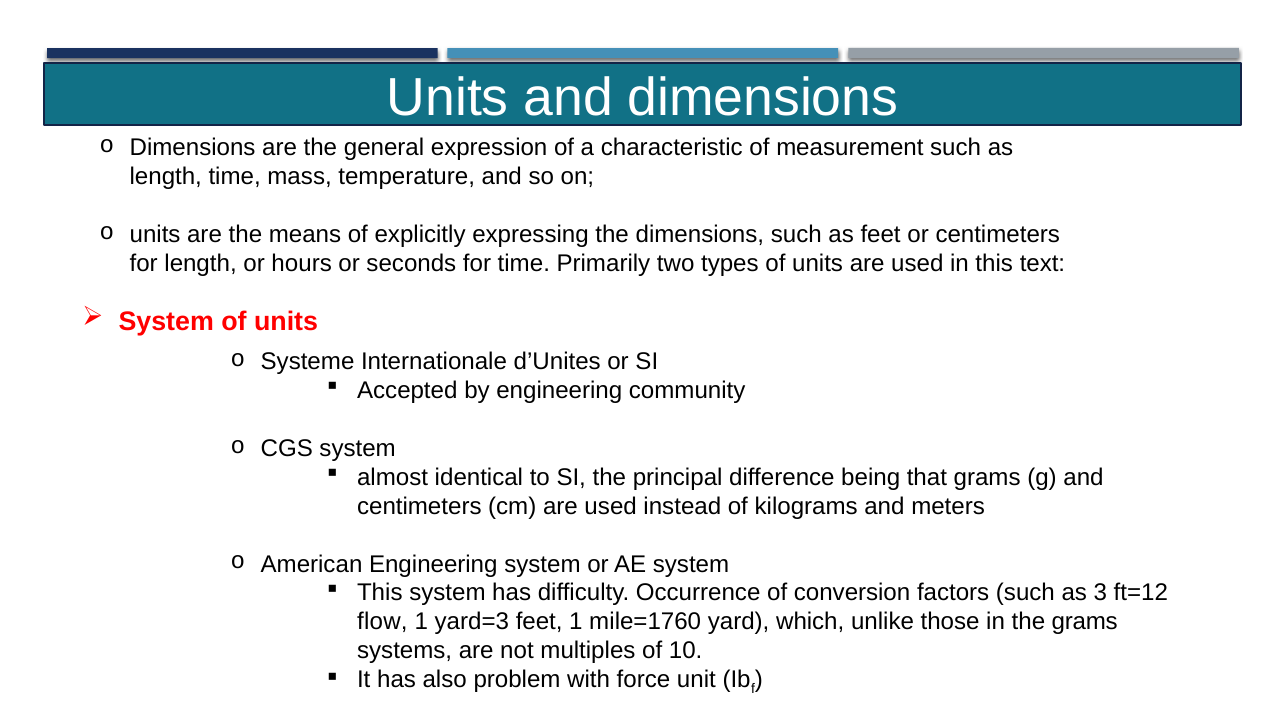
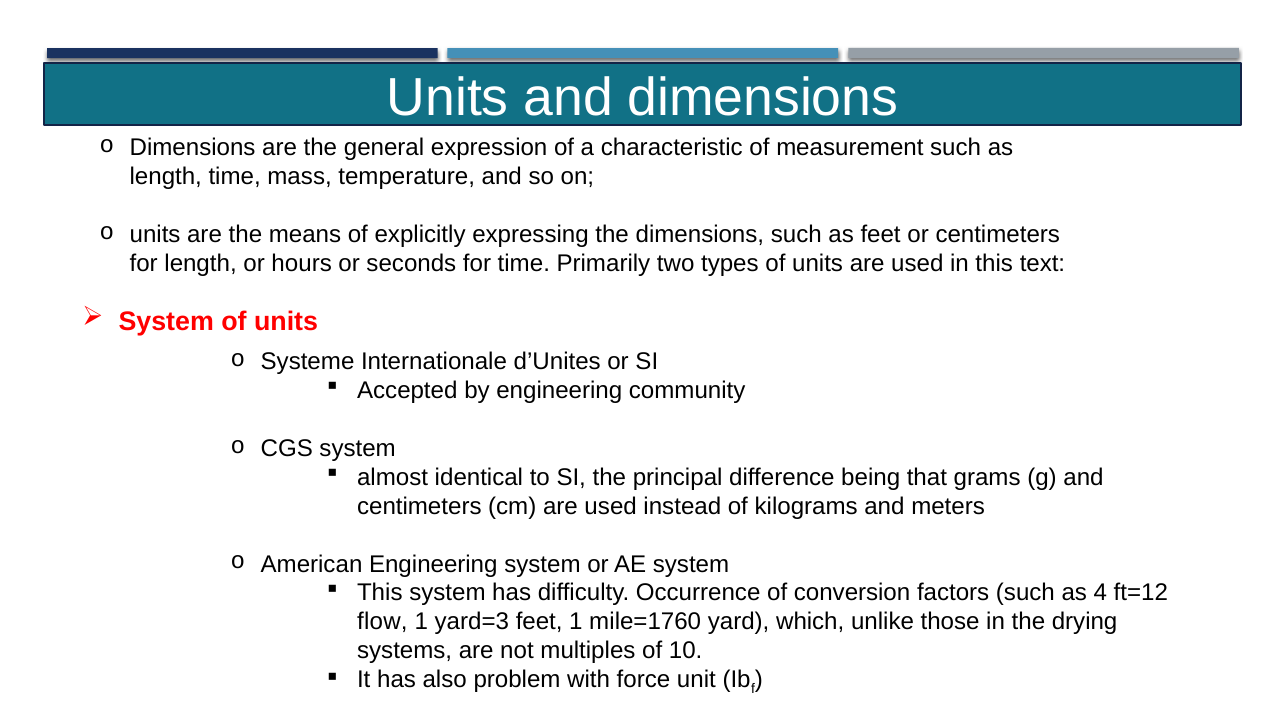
3: 3 -> 4
the grams: grams -> drying
